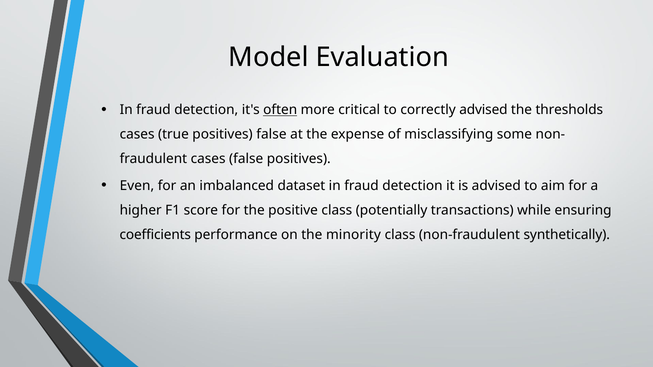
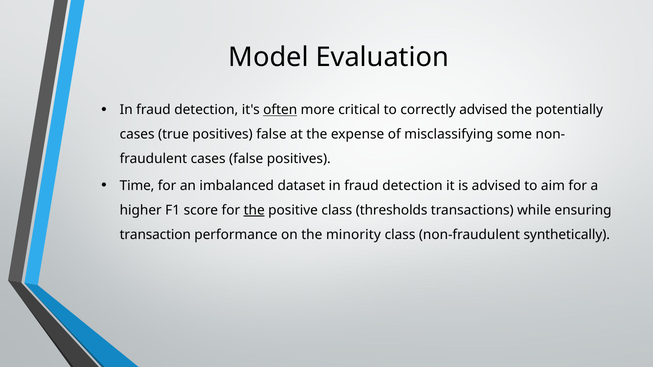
thresholds: thresholds -> potentially
Even: Even -> Time
the at (254, 210) underline: none -> present
potentially: potentially -> thresholds
coefficients: coefficients -> transaction
